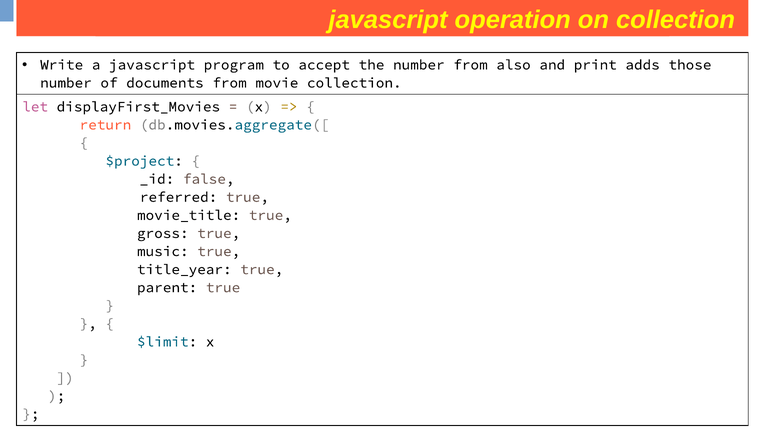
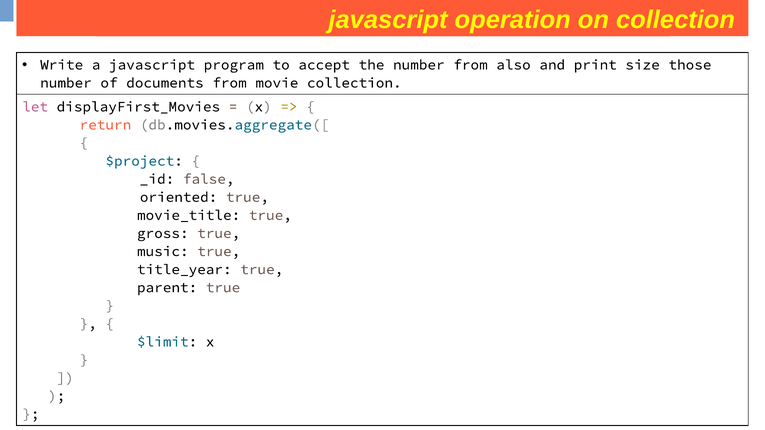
adds: adds -> size
referred: referred -> oriented
